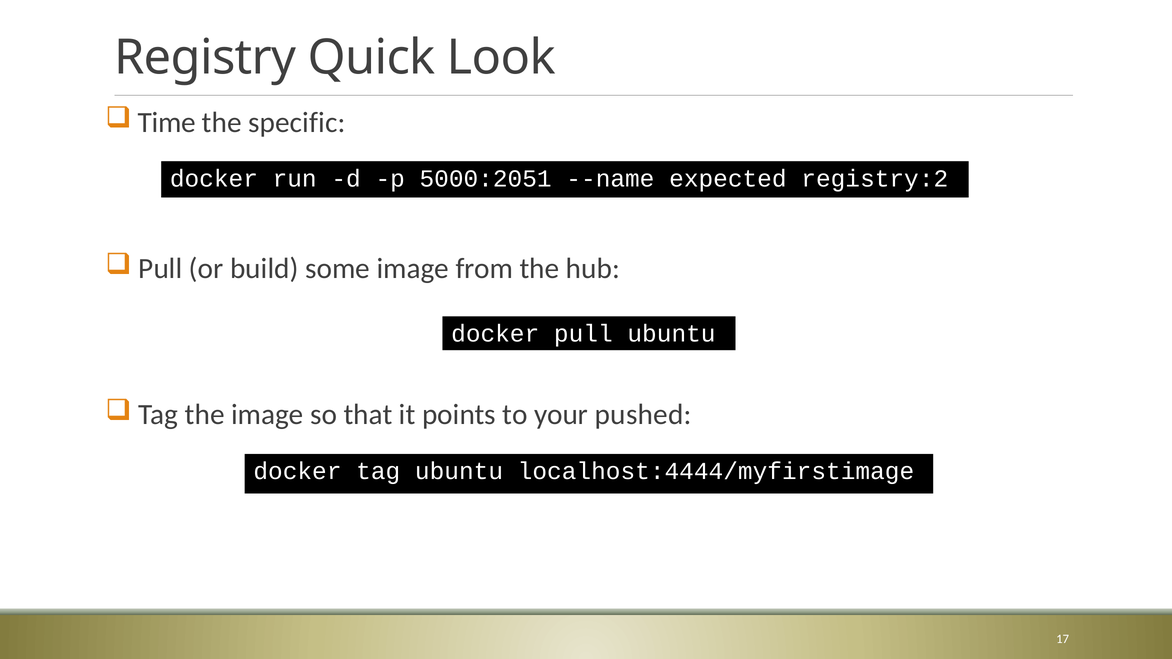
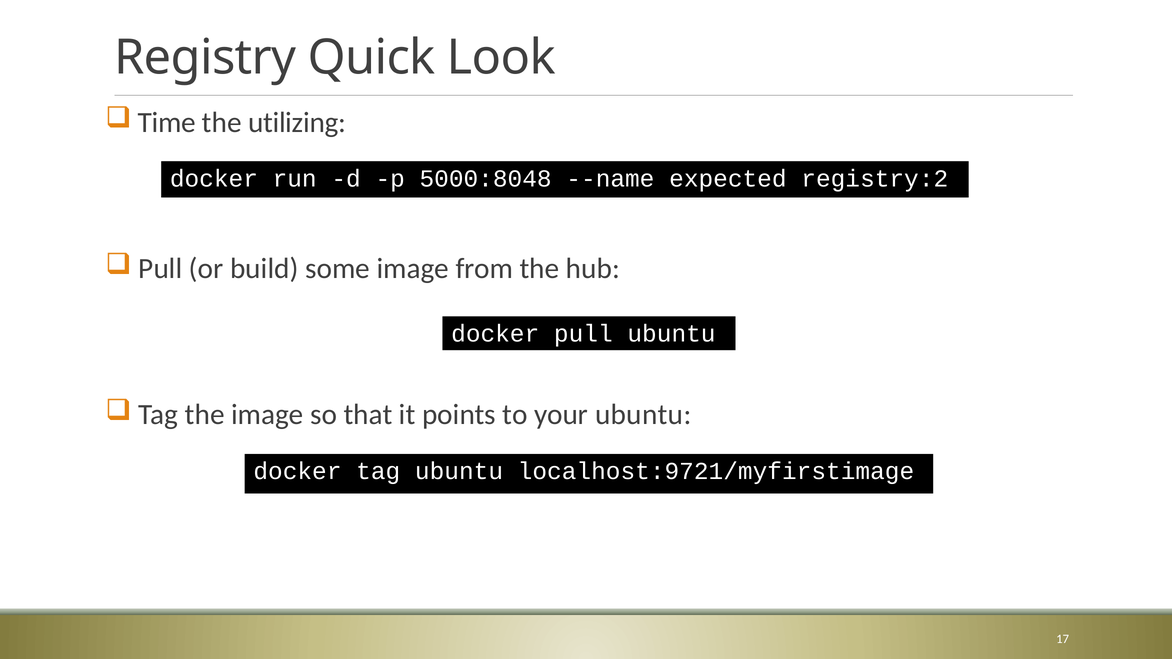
specific: specific -> utilizing
5000:2051: 5000:2051 -> 5000:8048
your pushed: pushed -> ubuntu
localhost:4444/myfirstimage: localhost:4444/myfirstimage -> localhost:9721/myfirstimage
